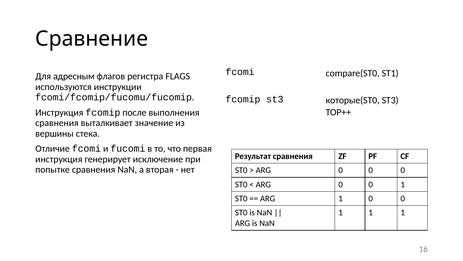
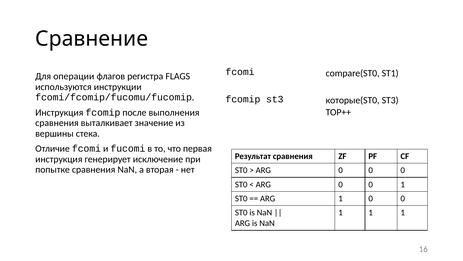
адресным: адресным -> операции
